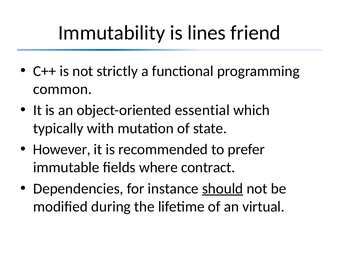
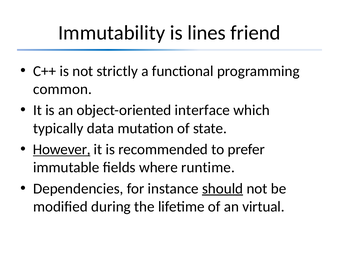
essential: essential -> interface
with: with -> data
However underline: none -> present
contract: contract -> runtime
